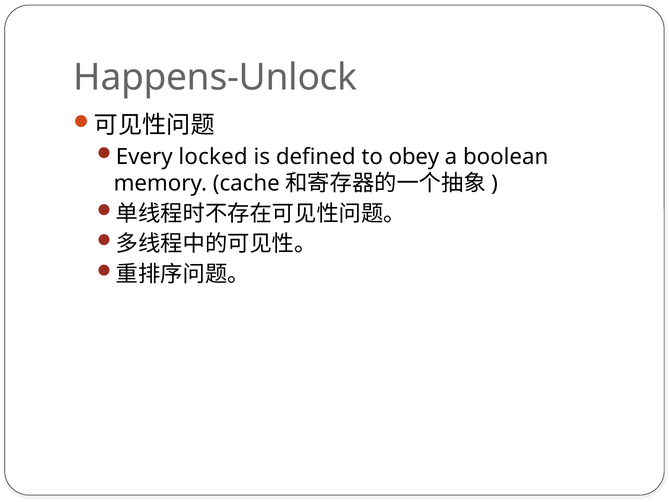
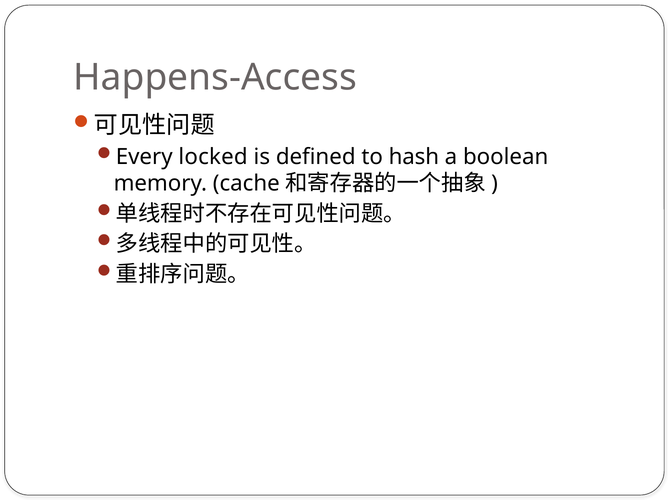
Happens-Unlock: Happens-Unlock -> Happens-Access
obey: obey -> hash
